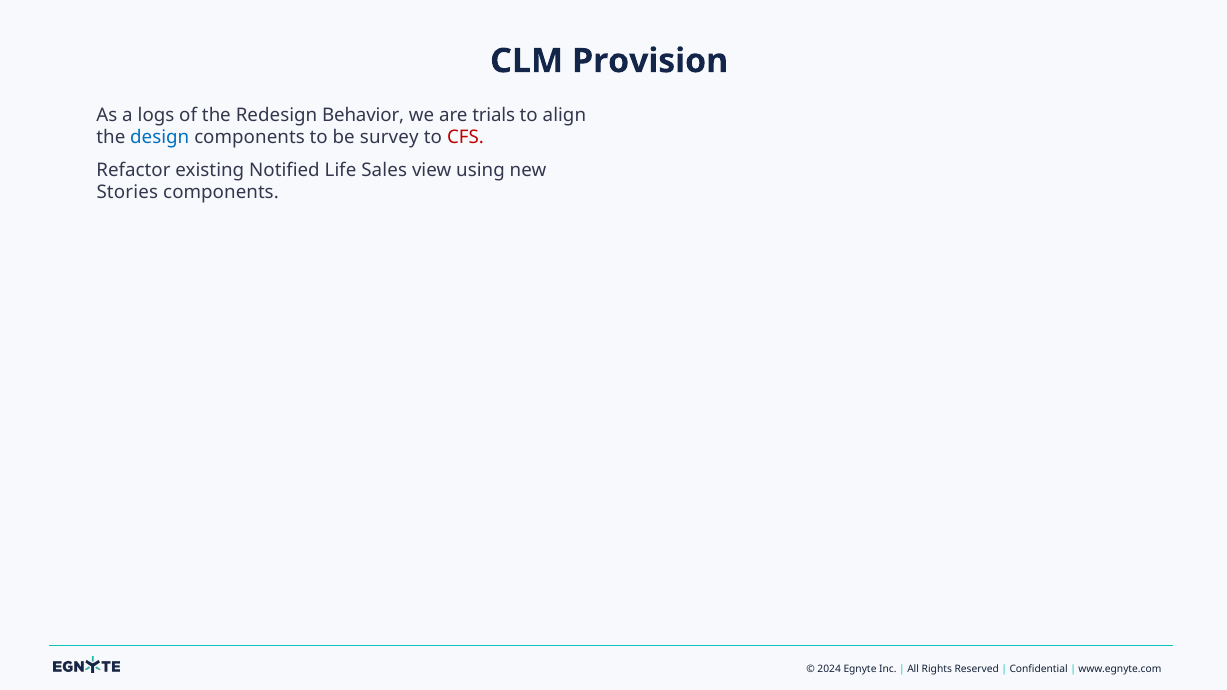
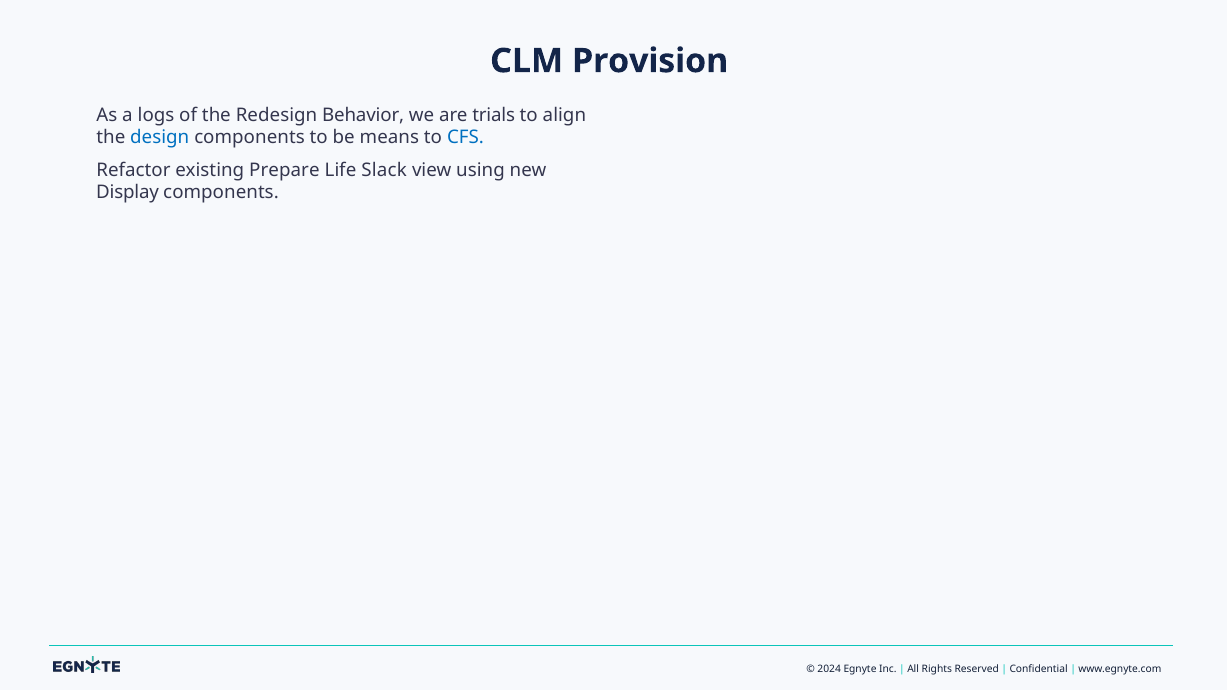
survey: survey -> means
CFS colour: red -> blue
Notified: Notified -> Prepare
Sales: Sales -> Slack
Stories: Stories -> Display
